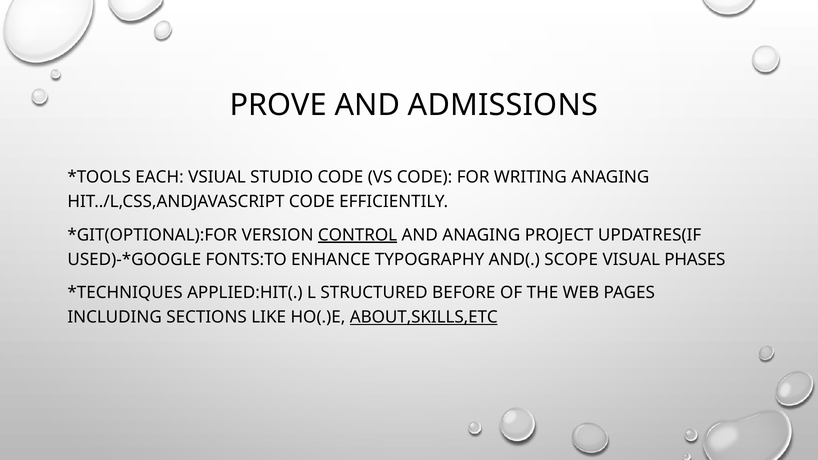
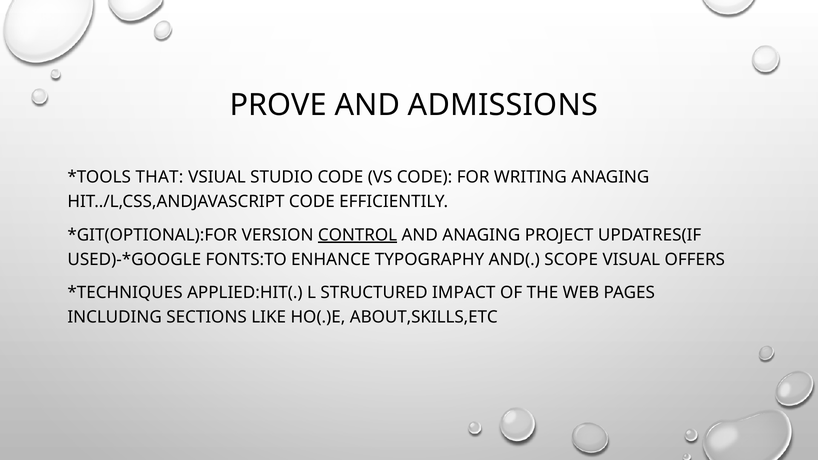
EACH: EACH -> THAT
PHASES: PHASES -> OFFERS
BEFORE: BEFORE -> IMPACT
ABOUT,SKILLS,ETC underline: present -> none
